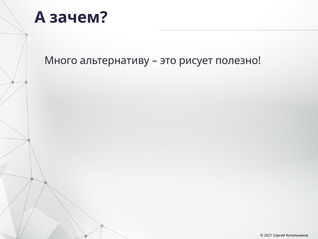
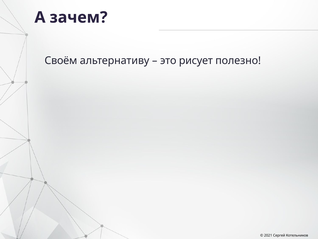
Много: Много -> Своём
